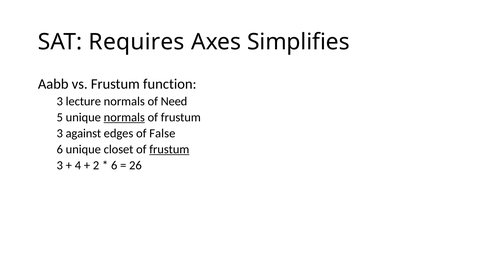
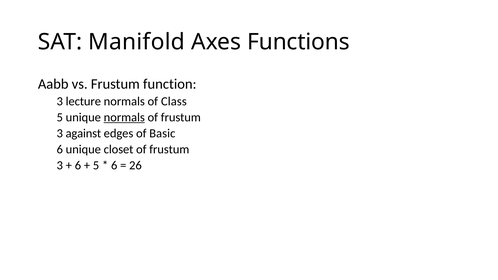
Requires: Requires -> Manifold
Simplifies: Simplifies -> Functions
Need: Need -> Class
False: False -> Basic
frustum at (169, 149) underline: present -> none
4 at (78, 165): 4 -> 6
2 at (96, 165): 2 -> 5
